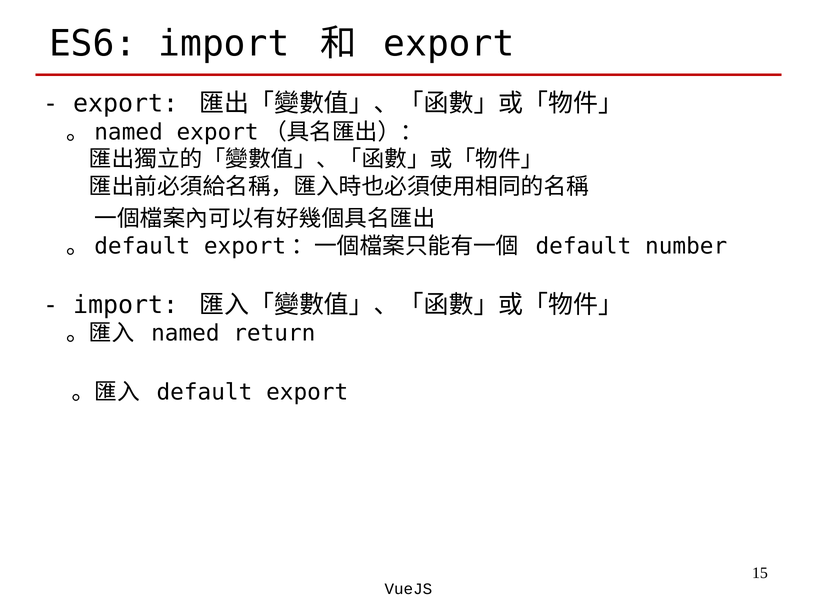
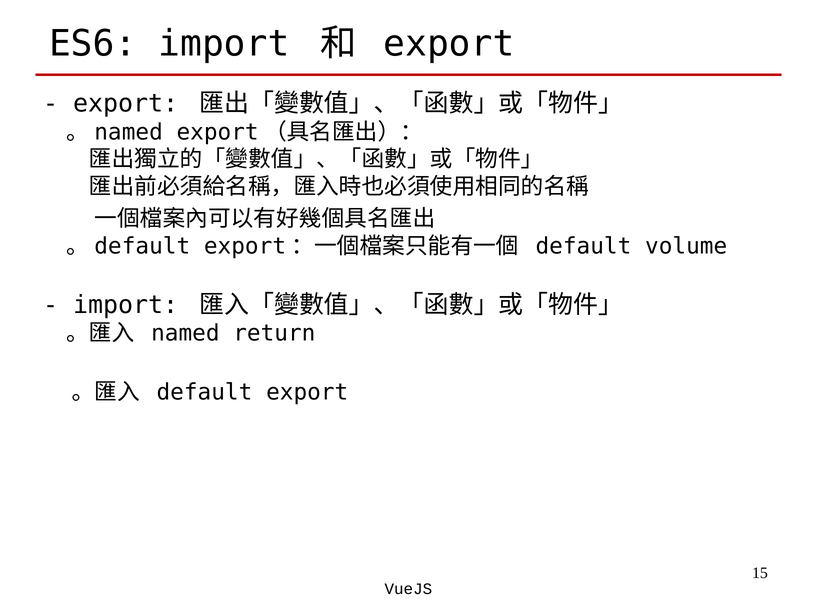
number: number -> volume
